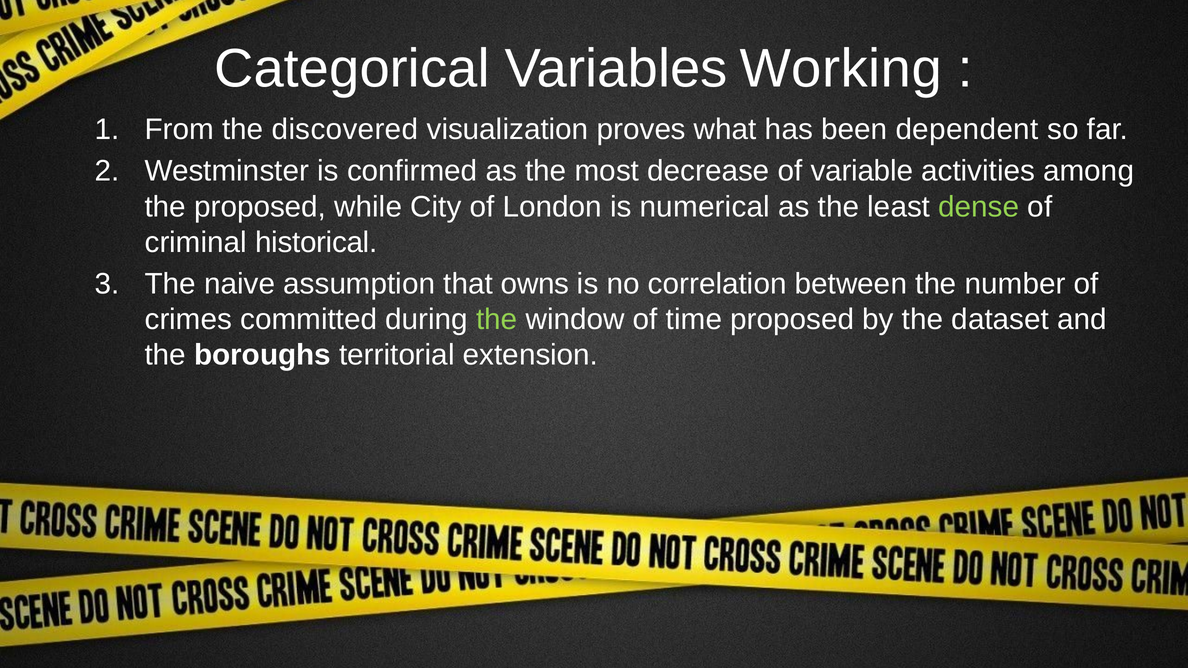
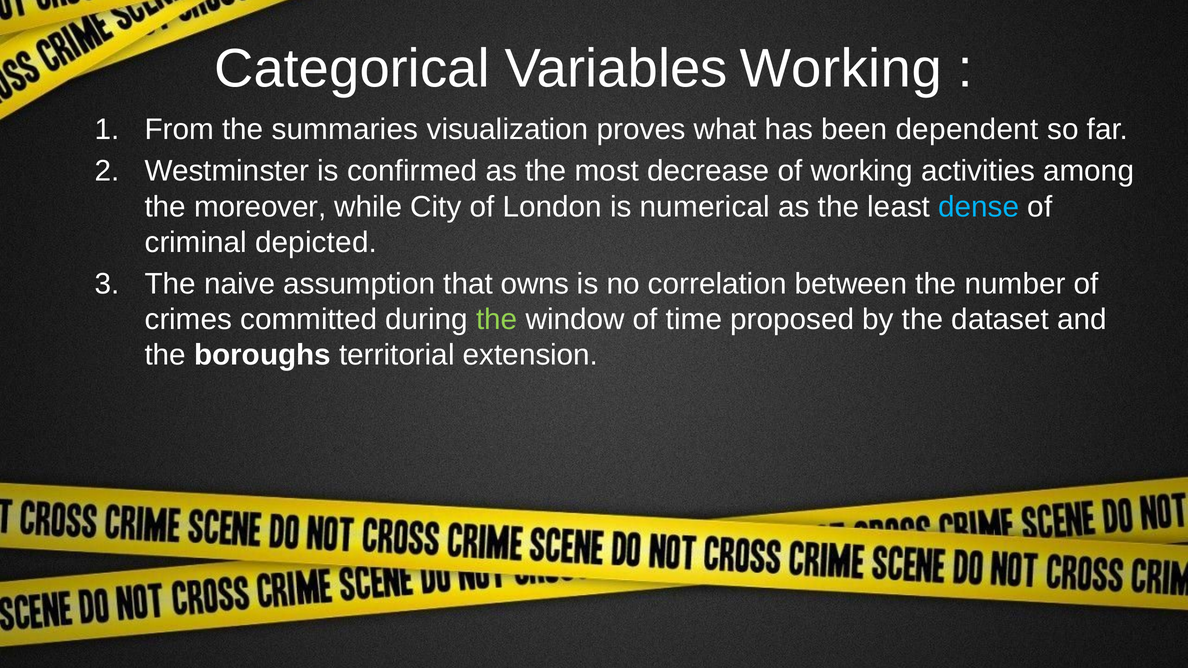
discovered: discovered -> summaries
of variable: variable -> working
the proposed: proposed -> moreover
dense colour: light green -> light blue
historical: historical -> depicted
